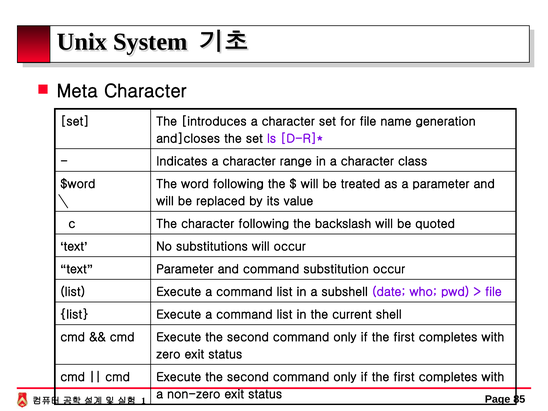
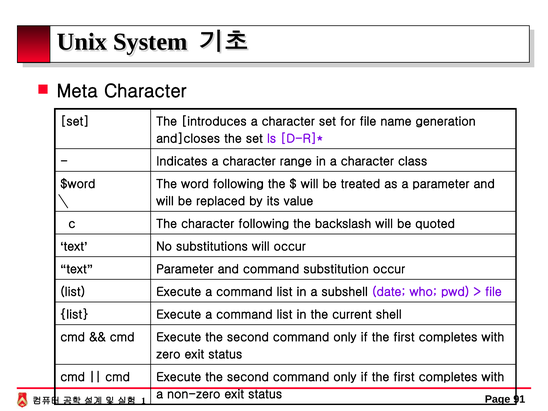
85: 85 -> 91
